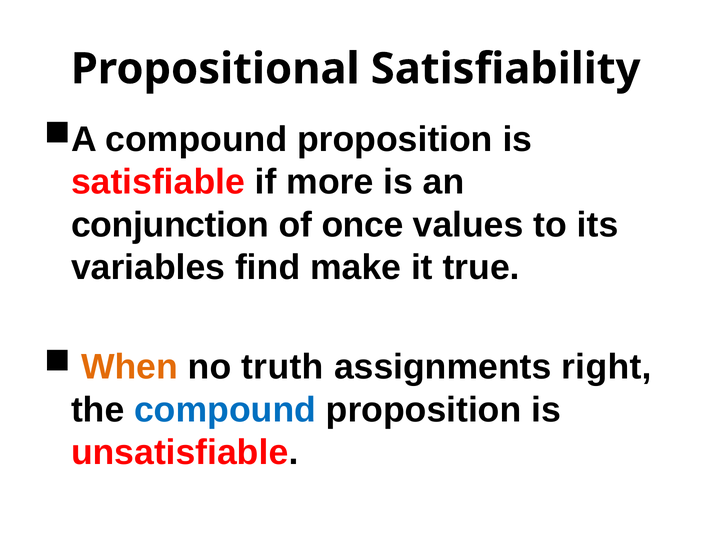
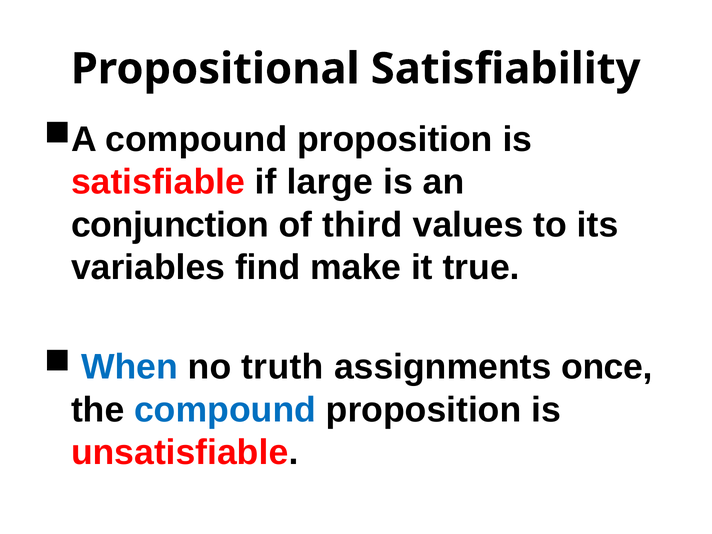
more: more -> large
once: once -> third
When colour: orange -> blue
right: right -> once
